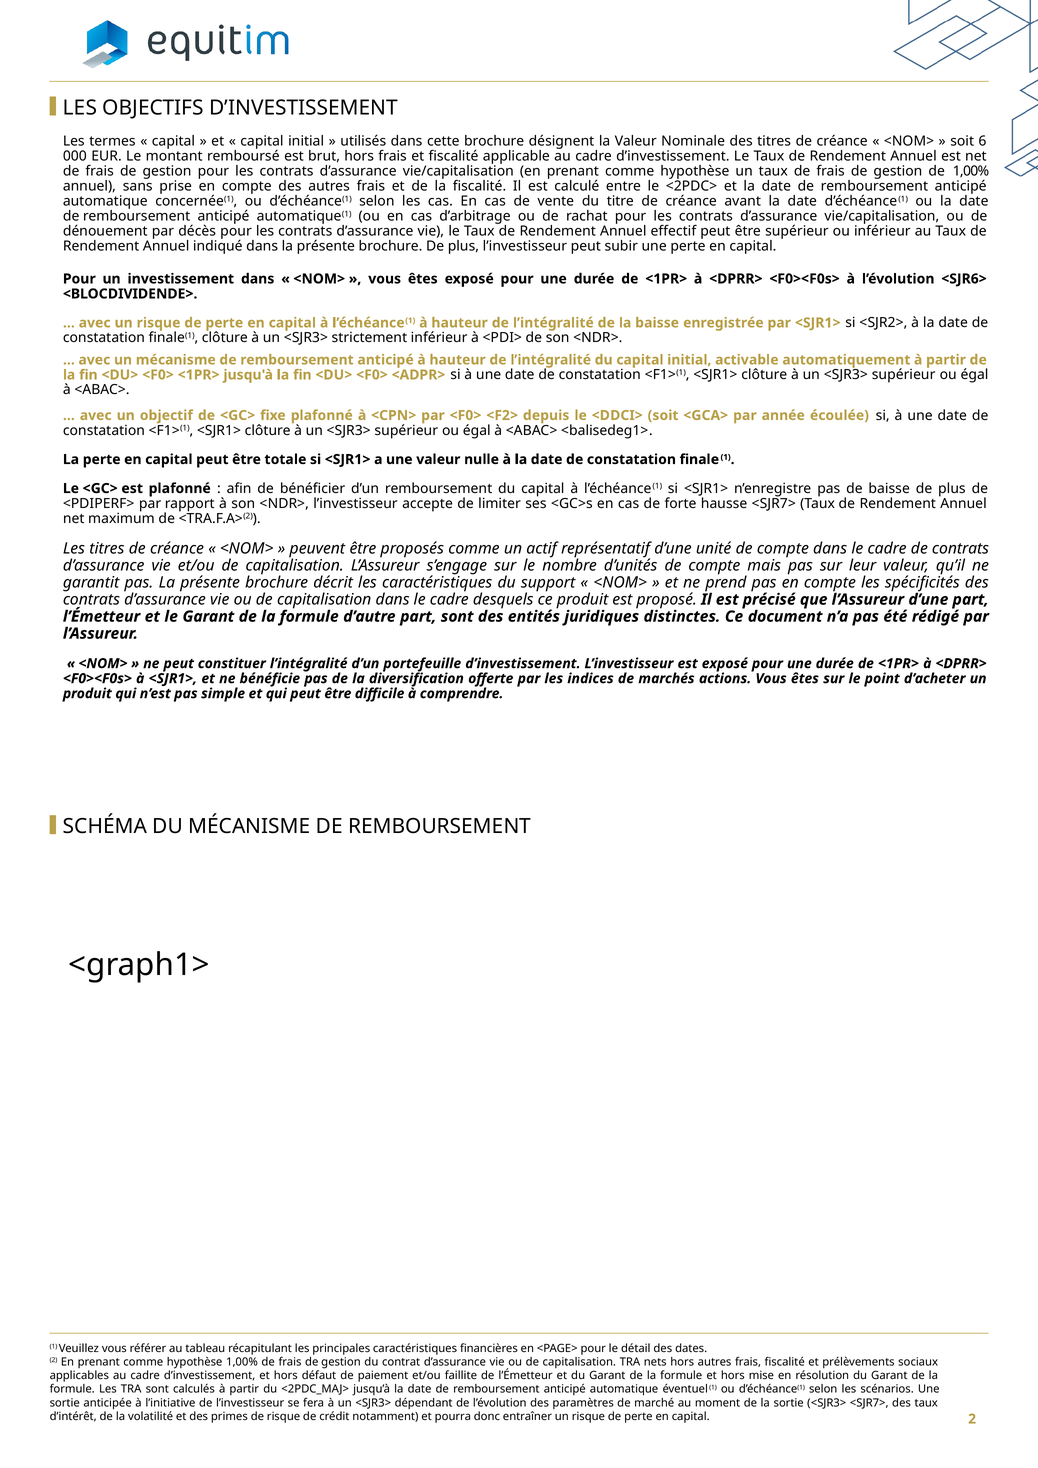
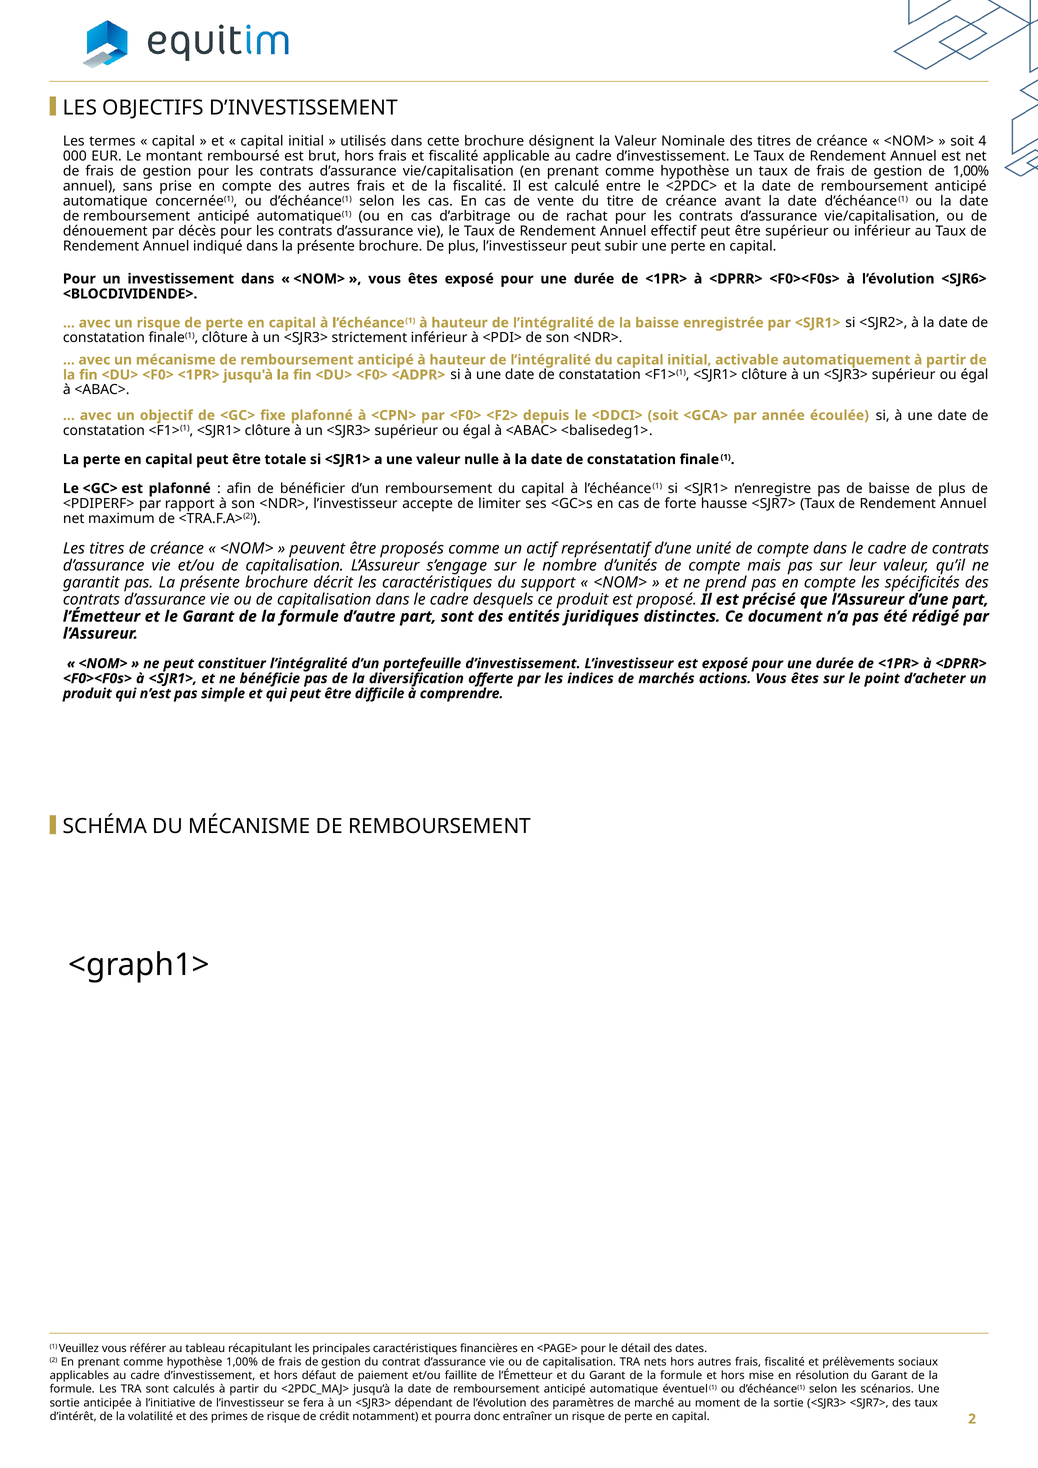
6: 6 -> 4
